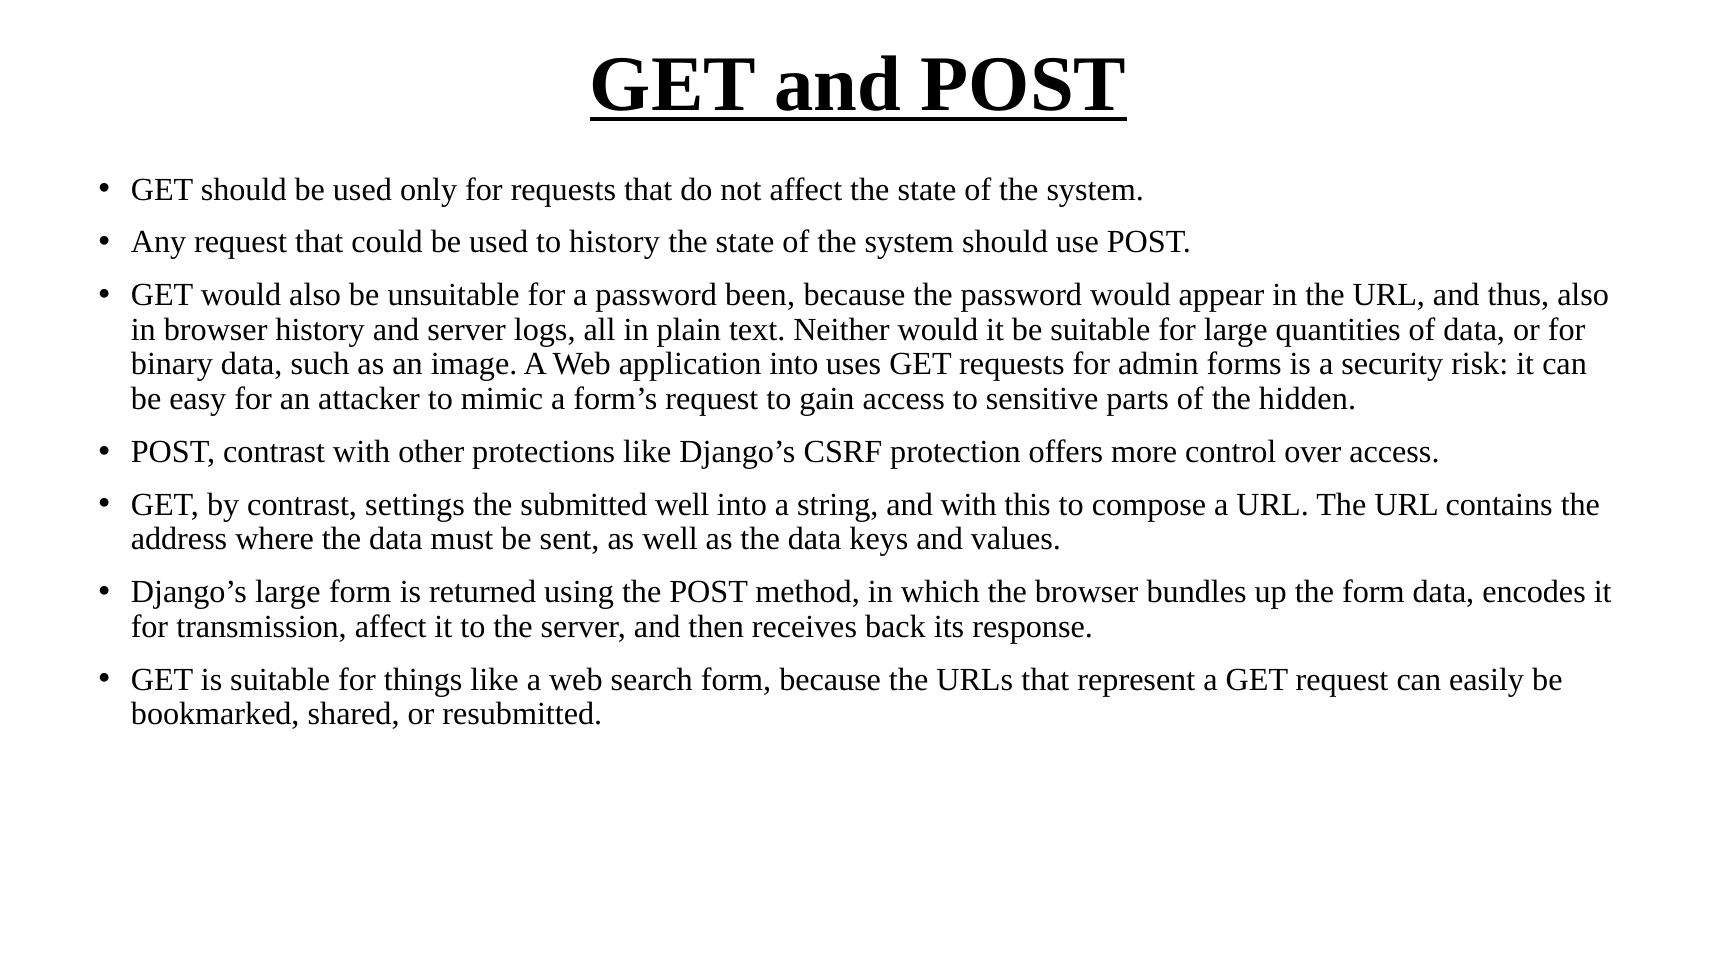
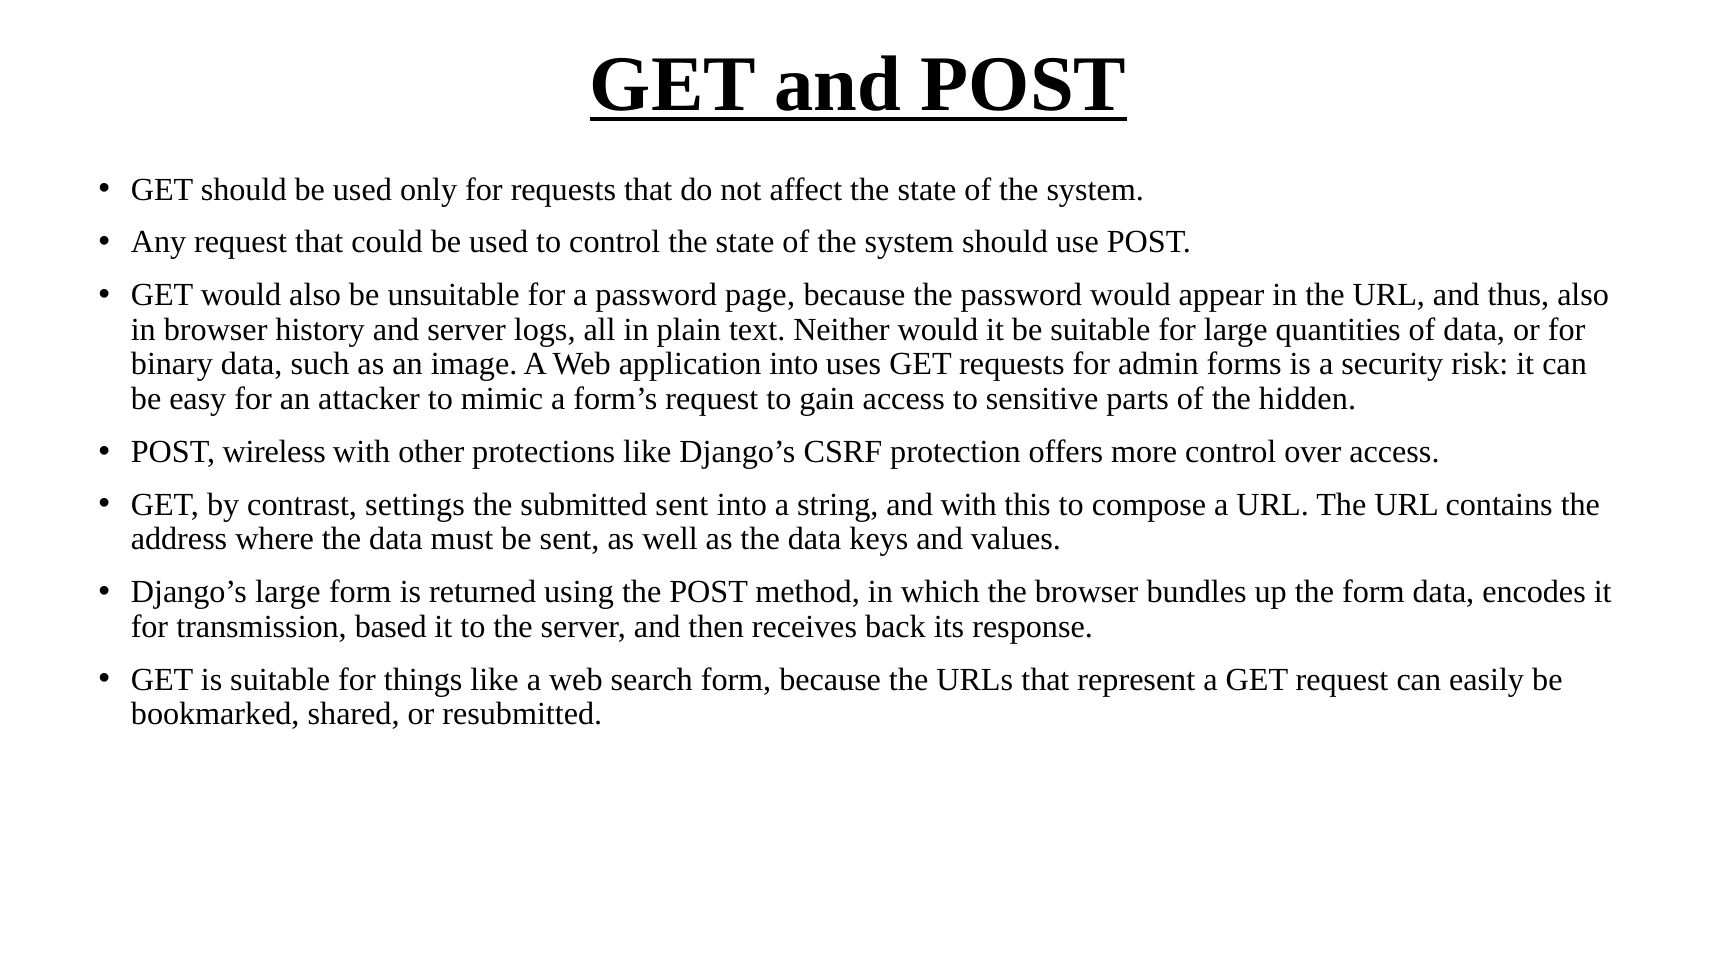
to history: history -> control
been: been -> page
POST contrast: contrast -> wireless
submitted well: well -> sent
transmission affect: affect -> based
